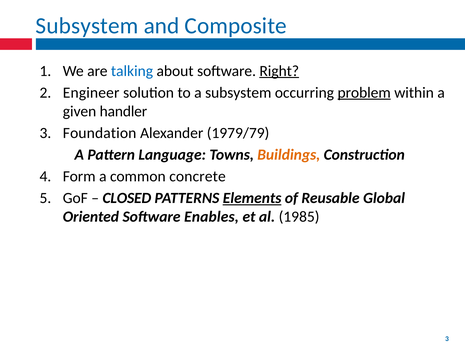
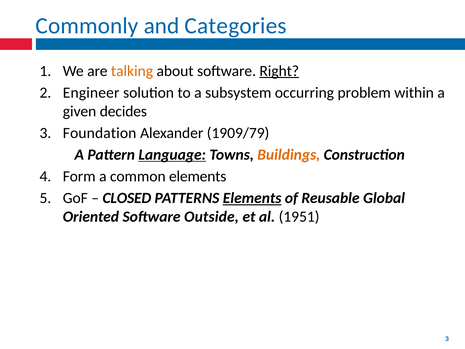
Subsystem at (87, 26): Subsystem -> Commonly
Composite: Composite -> Categories
talking colour: blue -> orange
problem underline: present -> none
handler: handler -> decides
1979/79: 1979/79 -> 1909/79
Language underline: none -> present
common concrete: concrete -> elements
Enables: Enables -> Outside
1985: 1985 -> 1951
